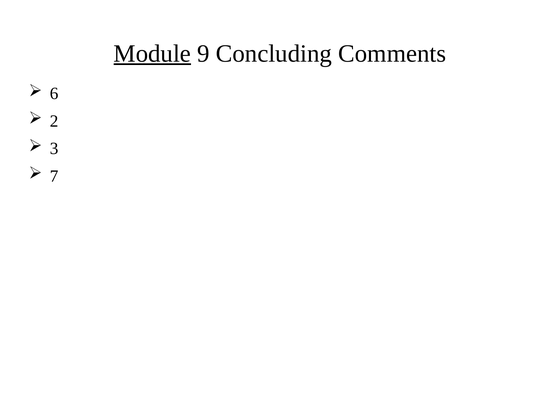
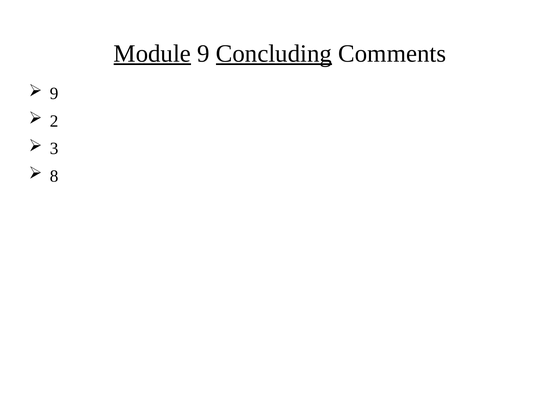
Concluding underline: none -> present
6 at (54, 94): 6 -> 9
7: 7 -> 8
